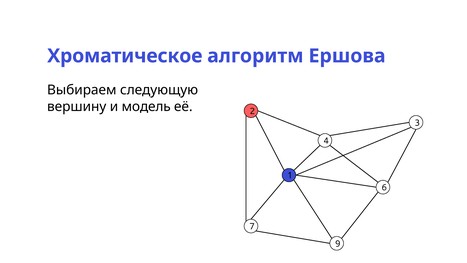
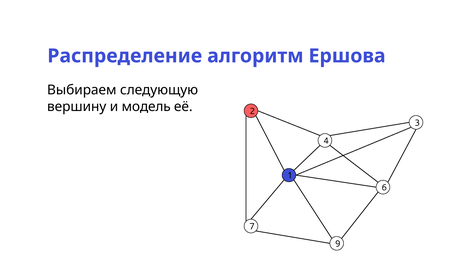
Хроматическое: Хроматическое -> Распределение
